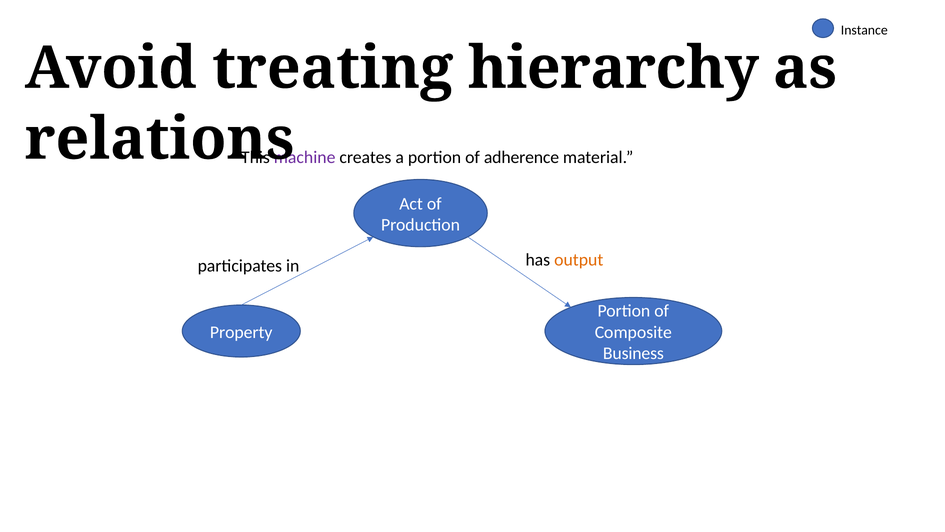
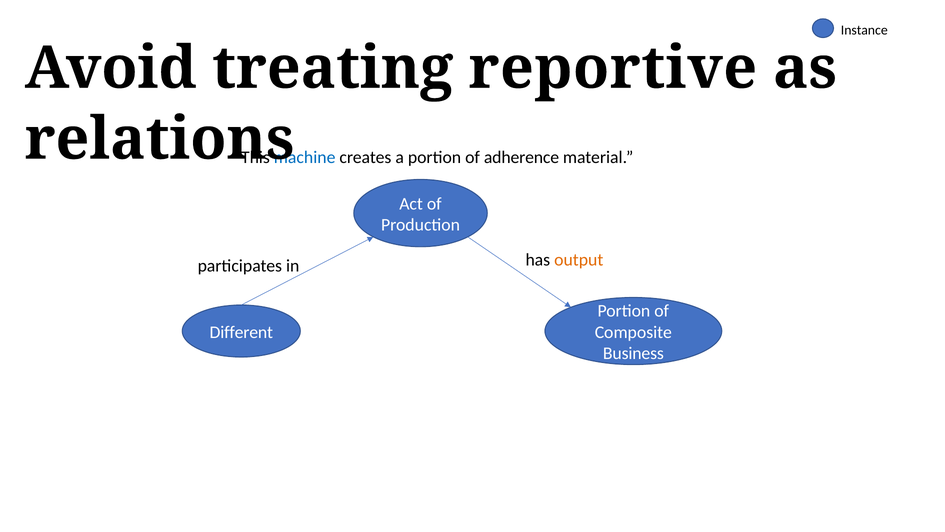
hierarchy: hierarchy -> reportive
machine colour: purple -> blue
Property: Property -> Different
